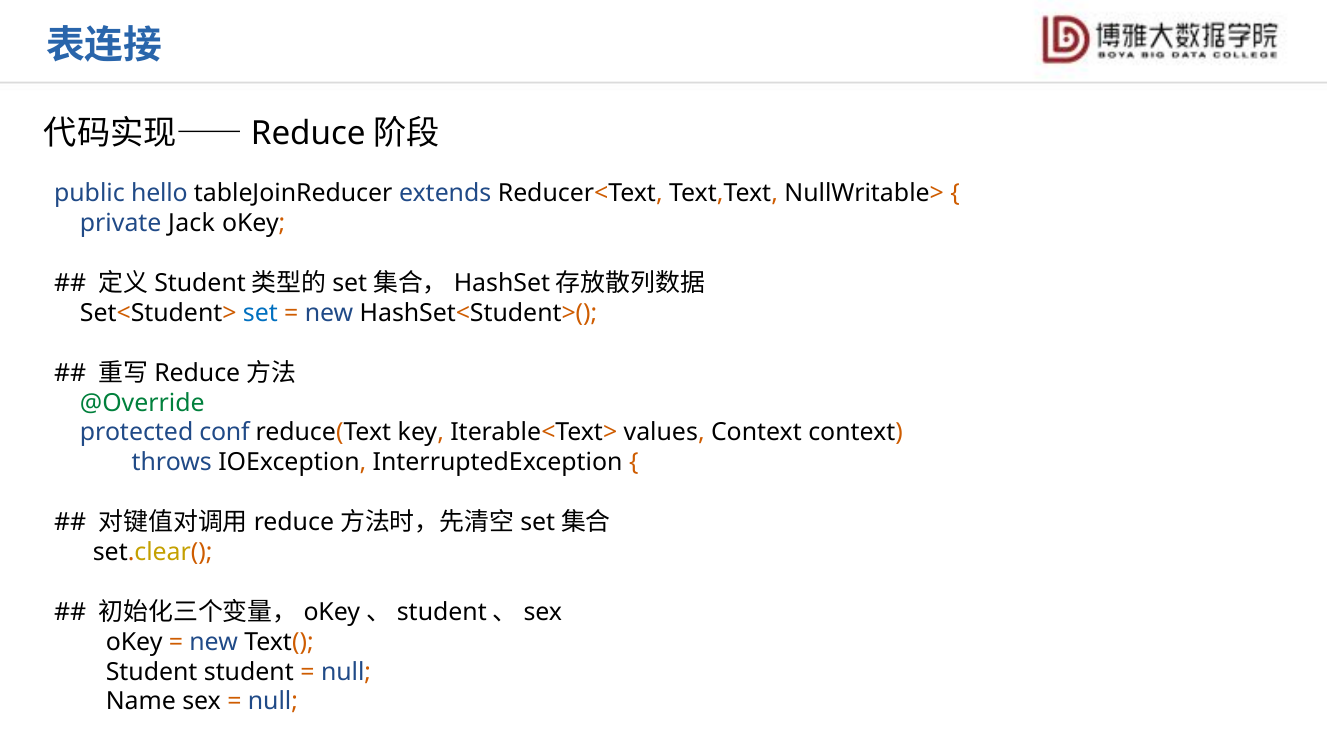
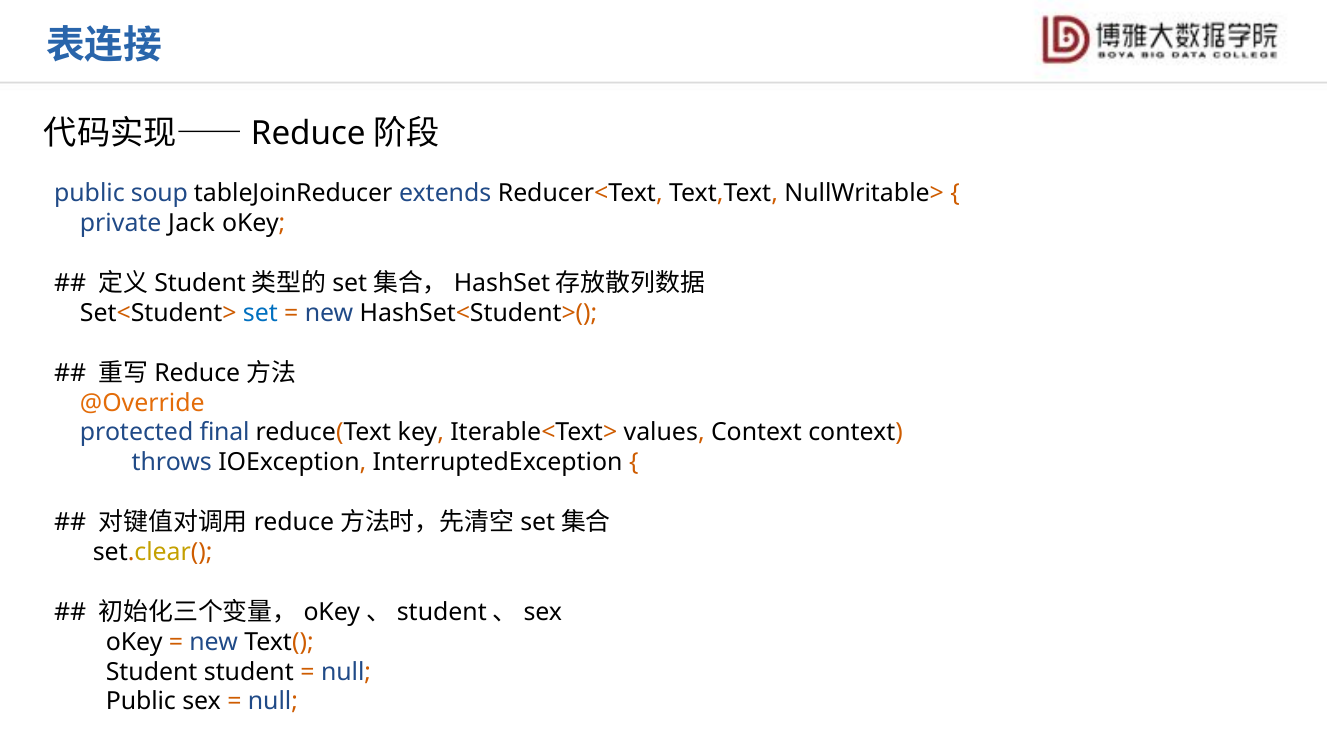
hello: hello -> soup
@Override colour: green -> orange
conf: conf -> final
Name at (141, 701): Name -> Public
